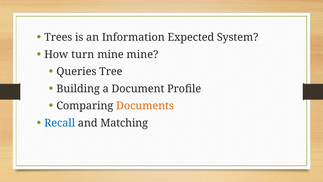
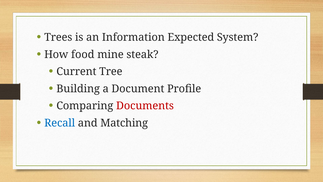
turn: turn -> food
mine mine: mine -> steak
Queries: Queries -> Current
Documents colour: orange -> red
